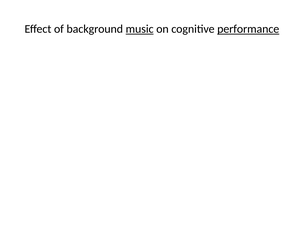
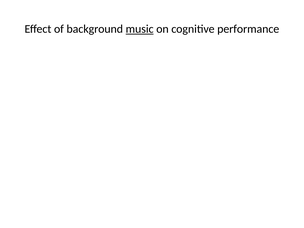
performance underline: present -> none
